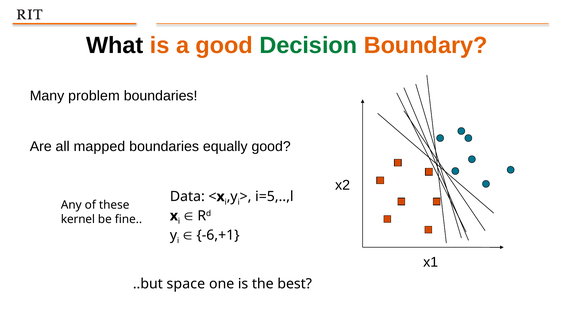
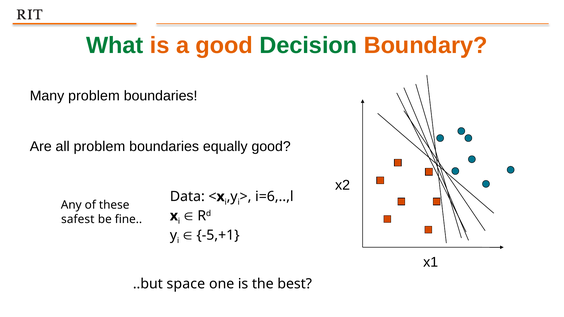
What colour: black -> green
all mapped: mapped -> problem
i=5,..,l: i=5,..,l -> i=6,..,l
kernel: kernel -> safest
-6,+1: -6,+1 -> -5,+1
